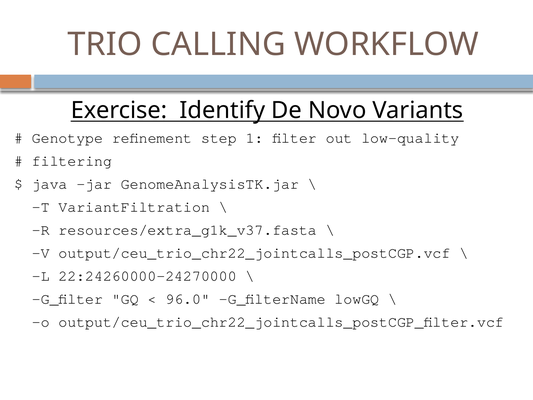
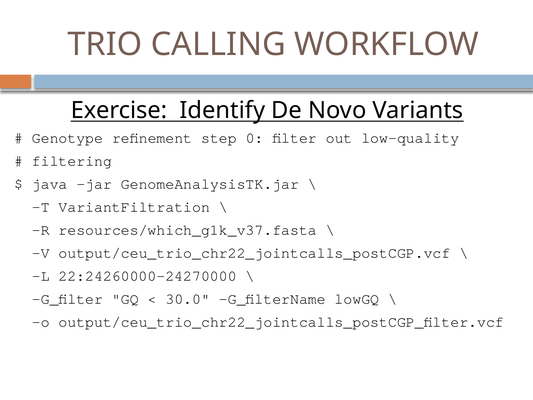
1: 1 -> 0
resources/extra_g1k_v37.fasta: resources/extra_g1k_v37.fasta -> resources/which_g1k_v37.fasta
96.0: 96.0 -> 30.0
